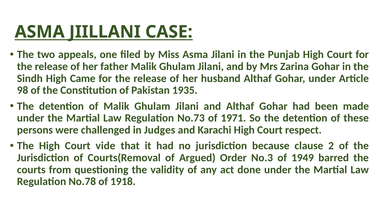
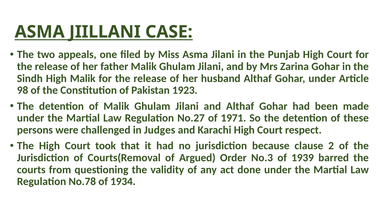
High Came: Came -> Malik
1935: 1935 -> 1923
No.73: No.73 -> No.27
vide: vide -> took
1949: 1949 -> 1939
1918: 1918 -> 1934
